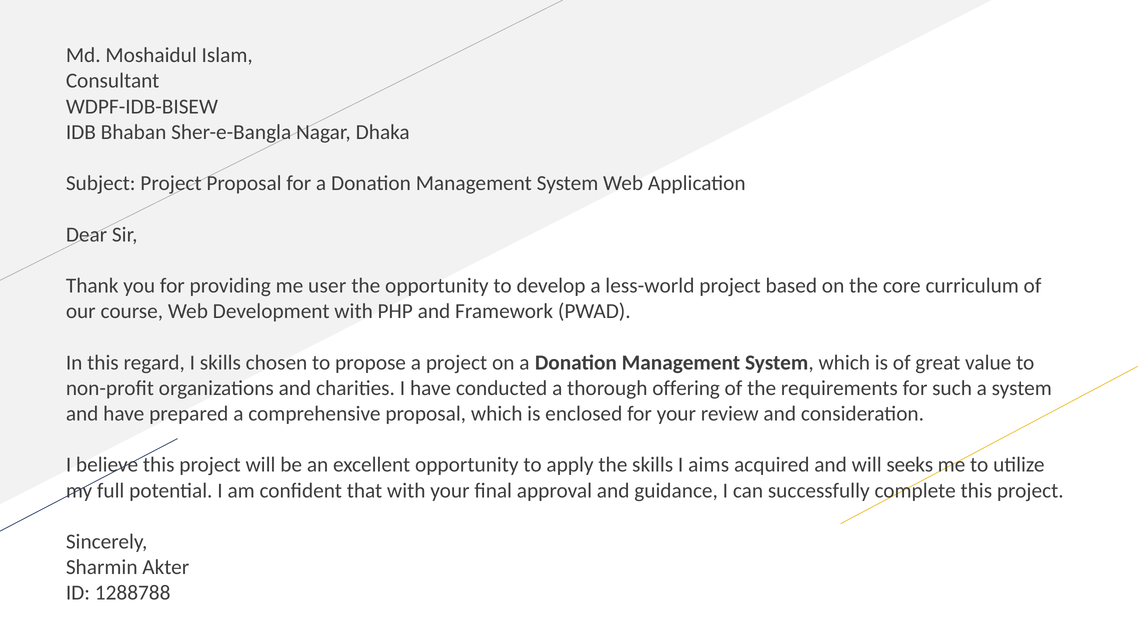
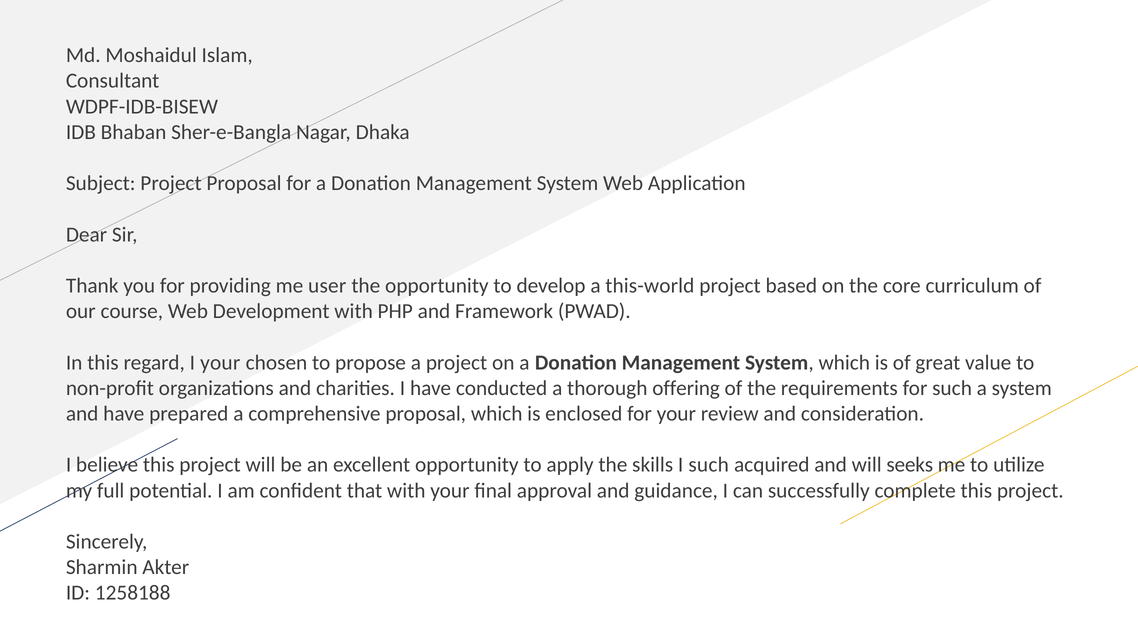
less-world: less-world -> this-world
I skills: skills -> your
I aims: aims -> such
1288788: 1288788 -> 1258188
